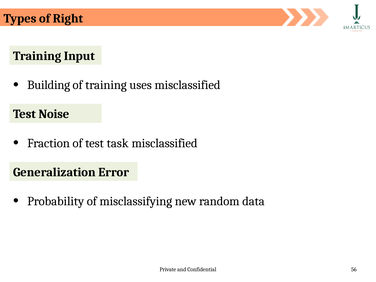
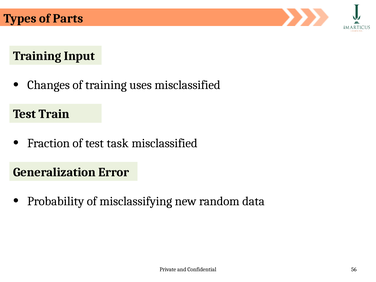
Right: Right -> Parts
Building: Building -> Changes
Noise: Noise -> Train
